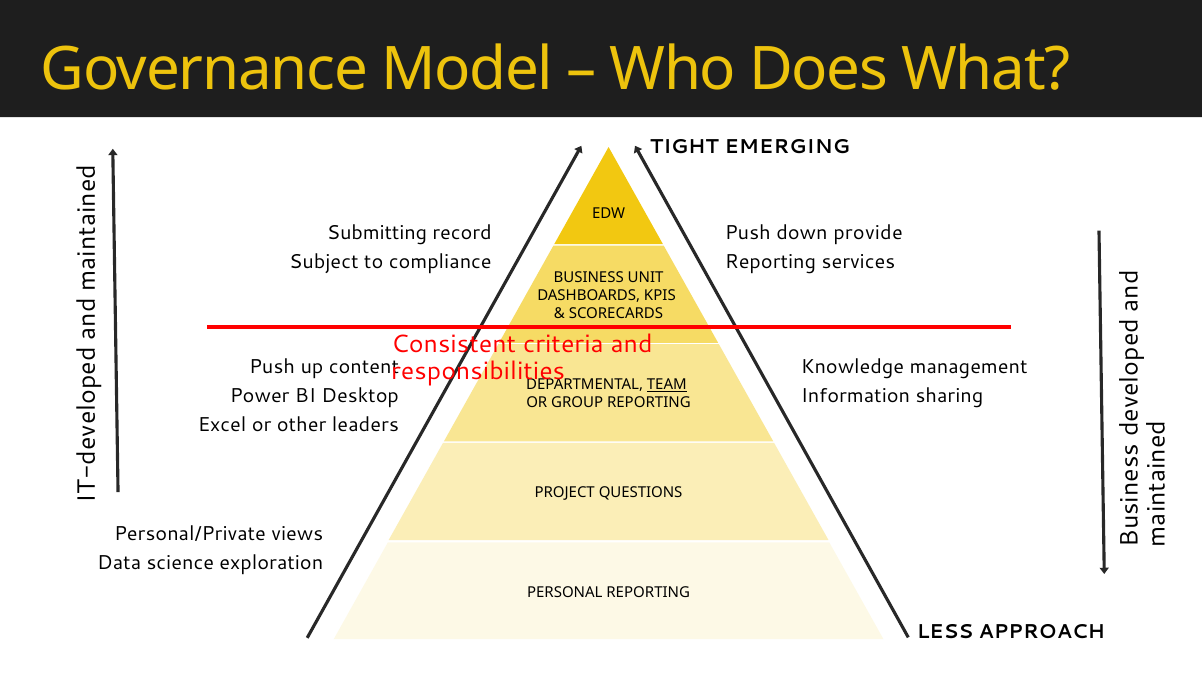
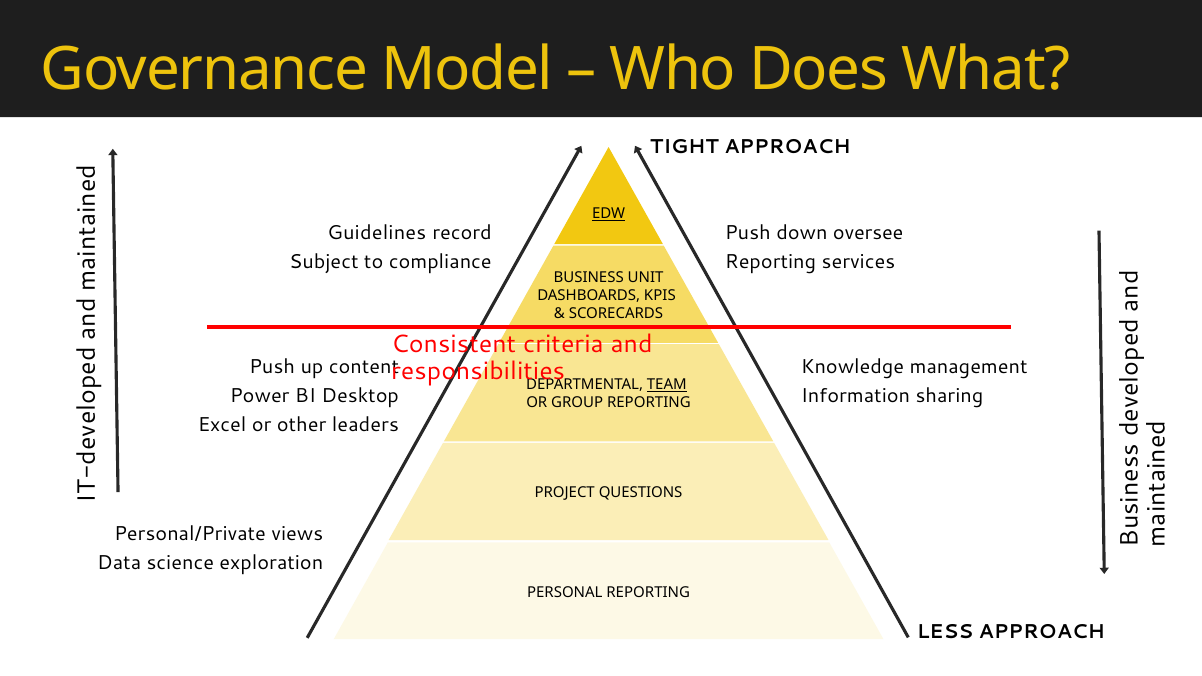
TIGHT EMERGING: EMERGING -> APPROACH
EDW underline: none -> present
Submitting: Submitting -> Guidelines
provide: provide -> oversee
